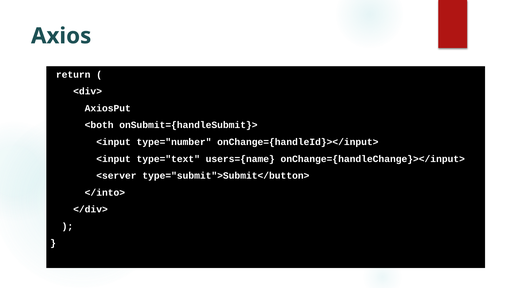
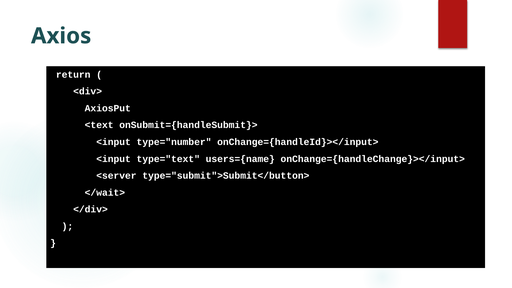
<both: <both -> <text
</into>: </into> -> </wait>
